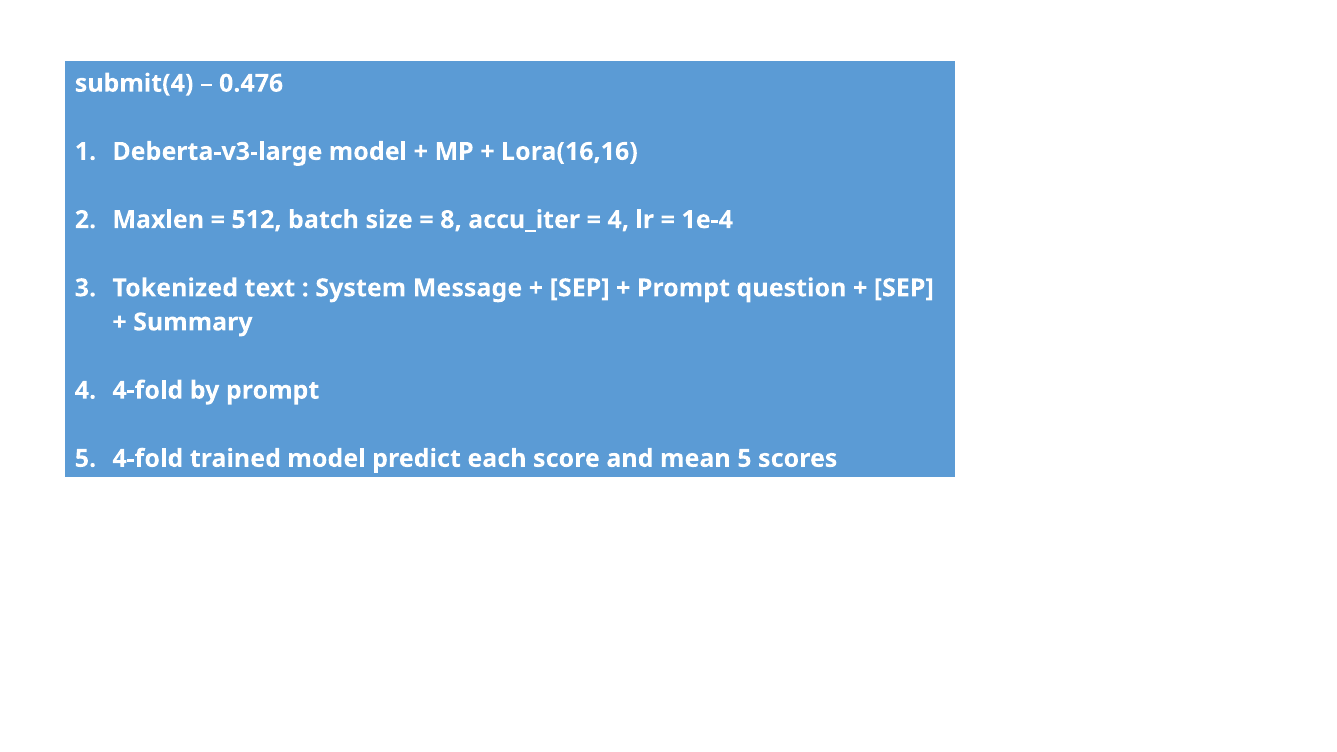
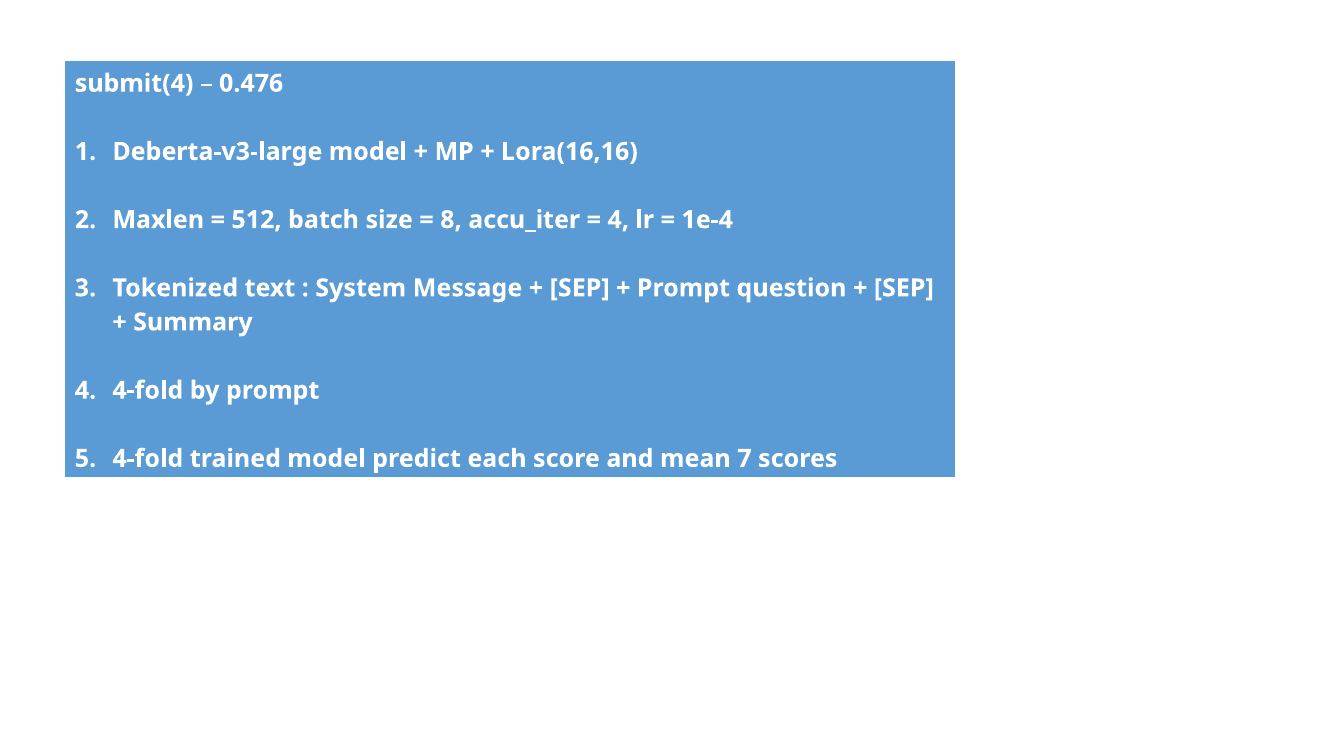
mean 5: 5 -> 7
